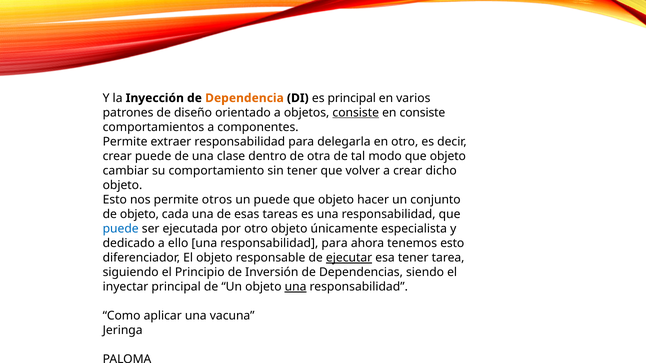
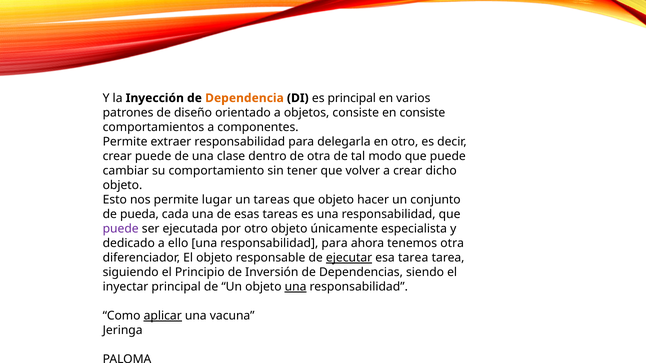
consiste at (356, 113) underline: present -> none
modo que objeto: objeto -> puede
otros: otros -> lugar
un puede: puede -> tareas
de objeto: objeto -> pueda
puede at (121, 229) colour: blue -> purple
tenemos esto: esto -> otra
esa tener: tener -> tarea
aplicar underline: none -> present
